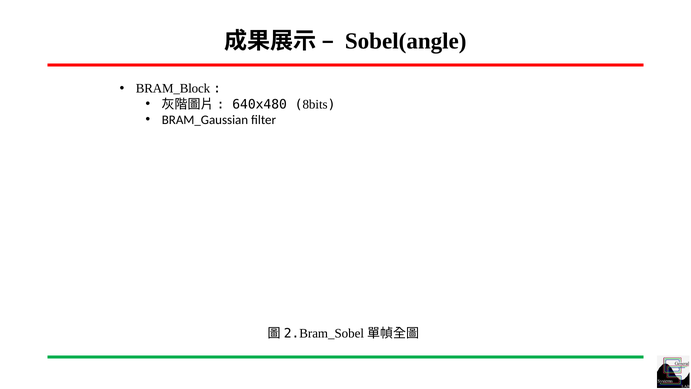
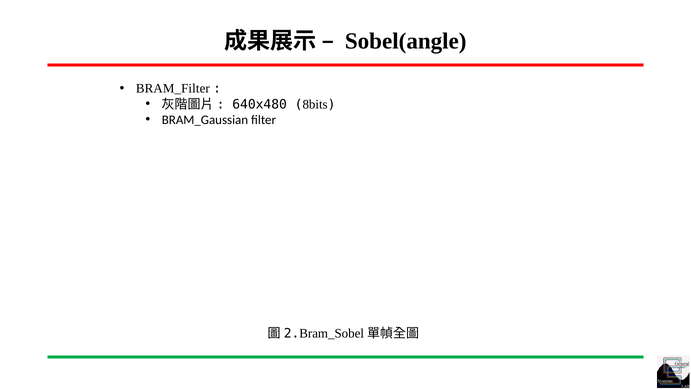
BRAM_Block: BRAM_Block -> BRAM_Filter
